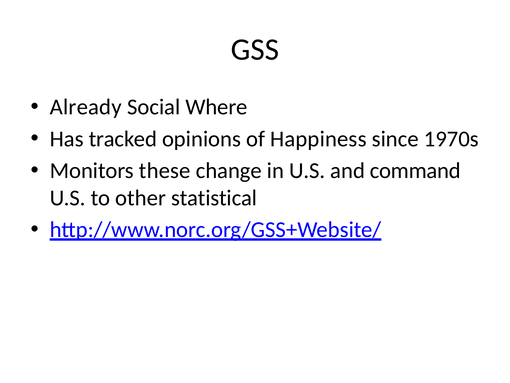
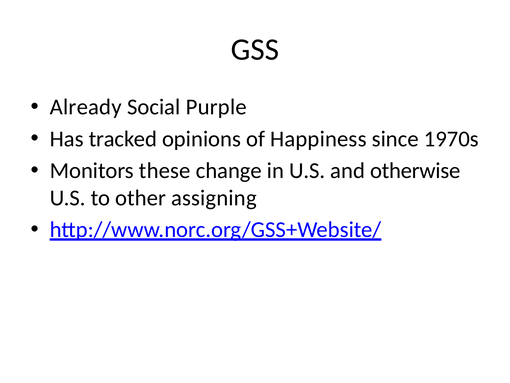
Where: Where -> Purple
command: command -> otherwise
statistical: statistical -> assigning
